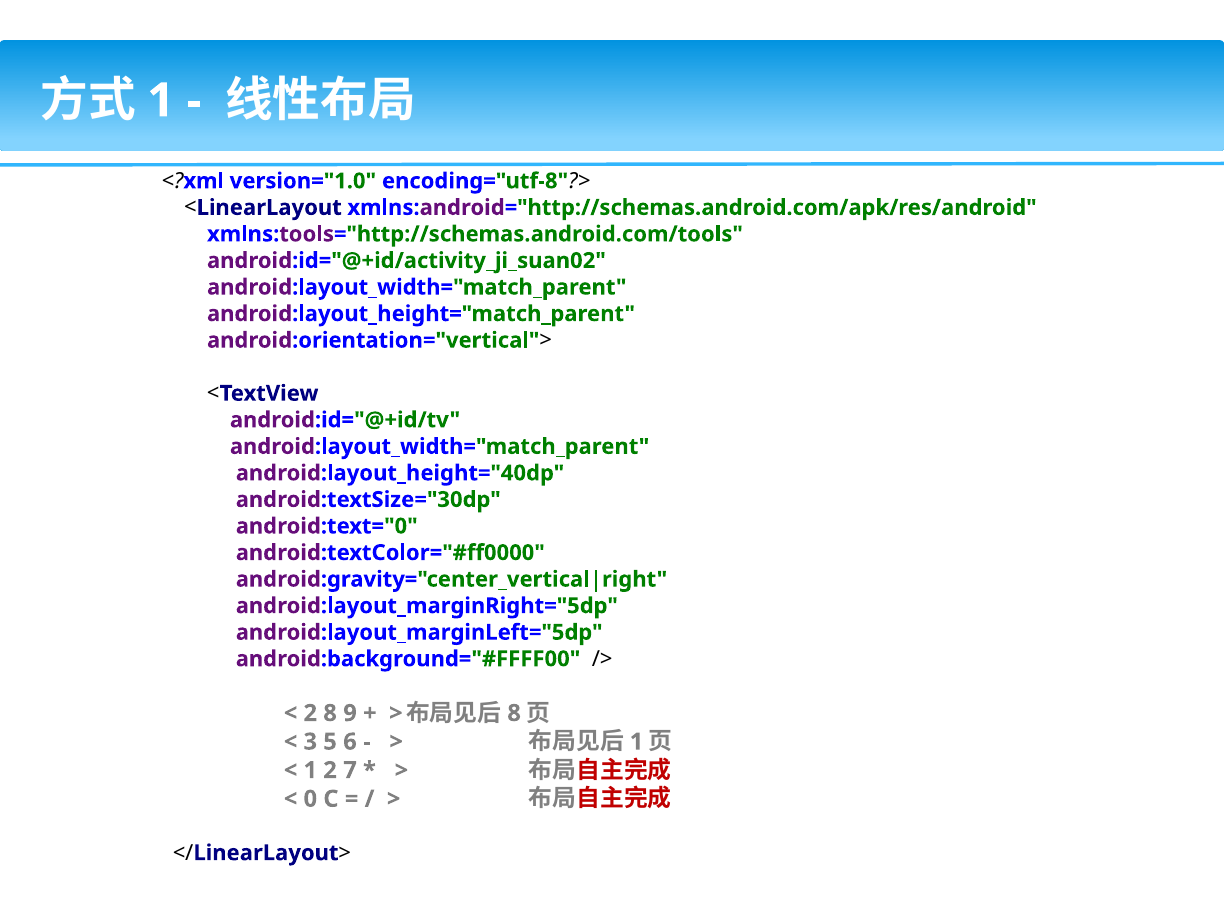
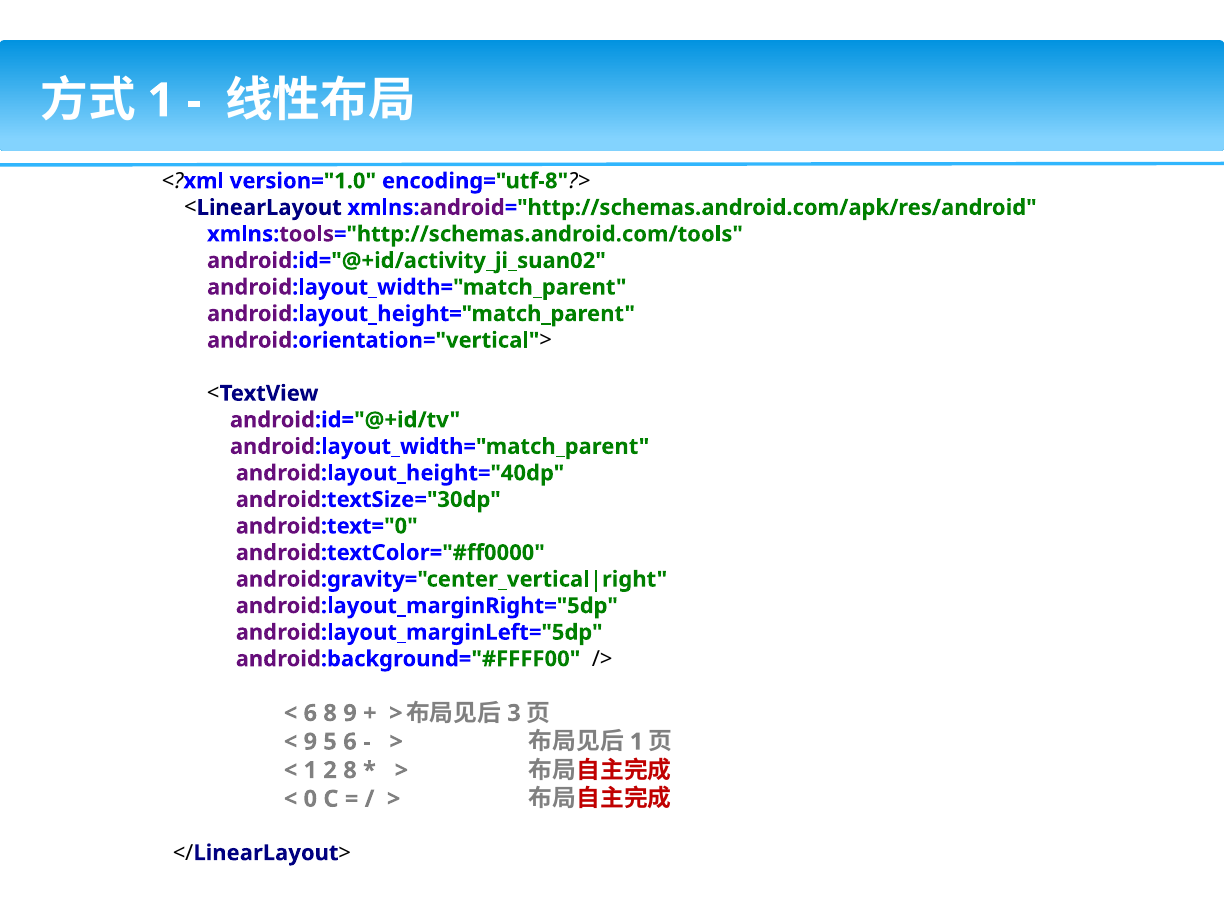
2 at (310, 713): 2 -> 6
8 at (514, 713): 8 -> 3
3 at (310, 742): 3 -> 9
2 7: 7 -> 8
